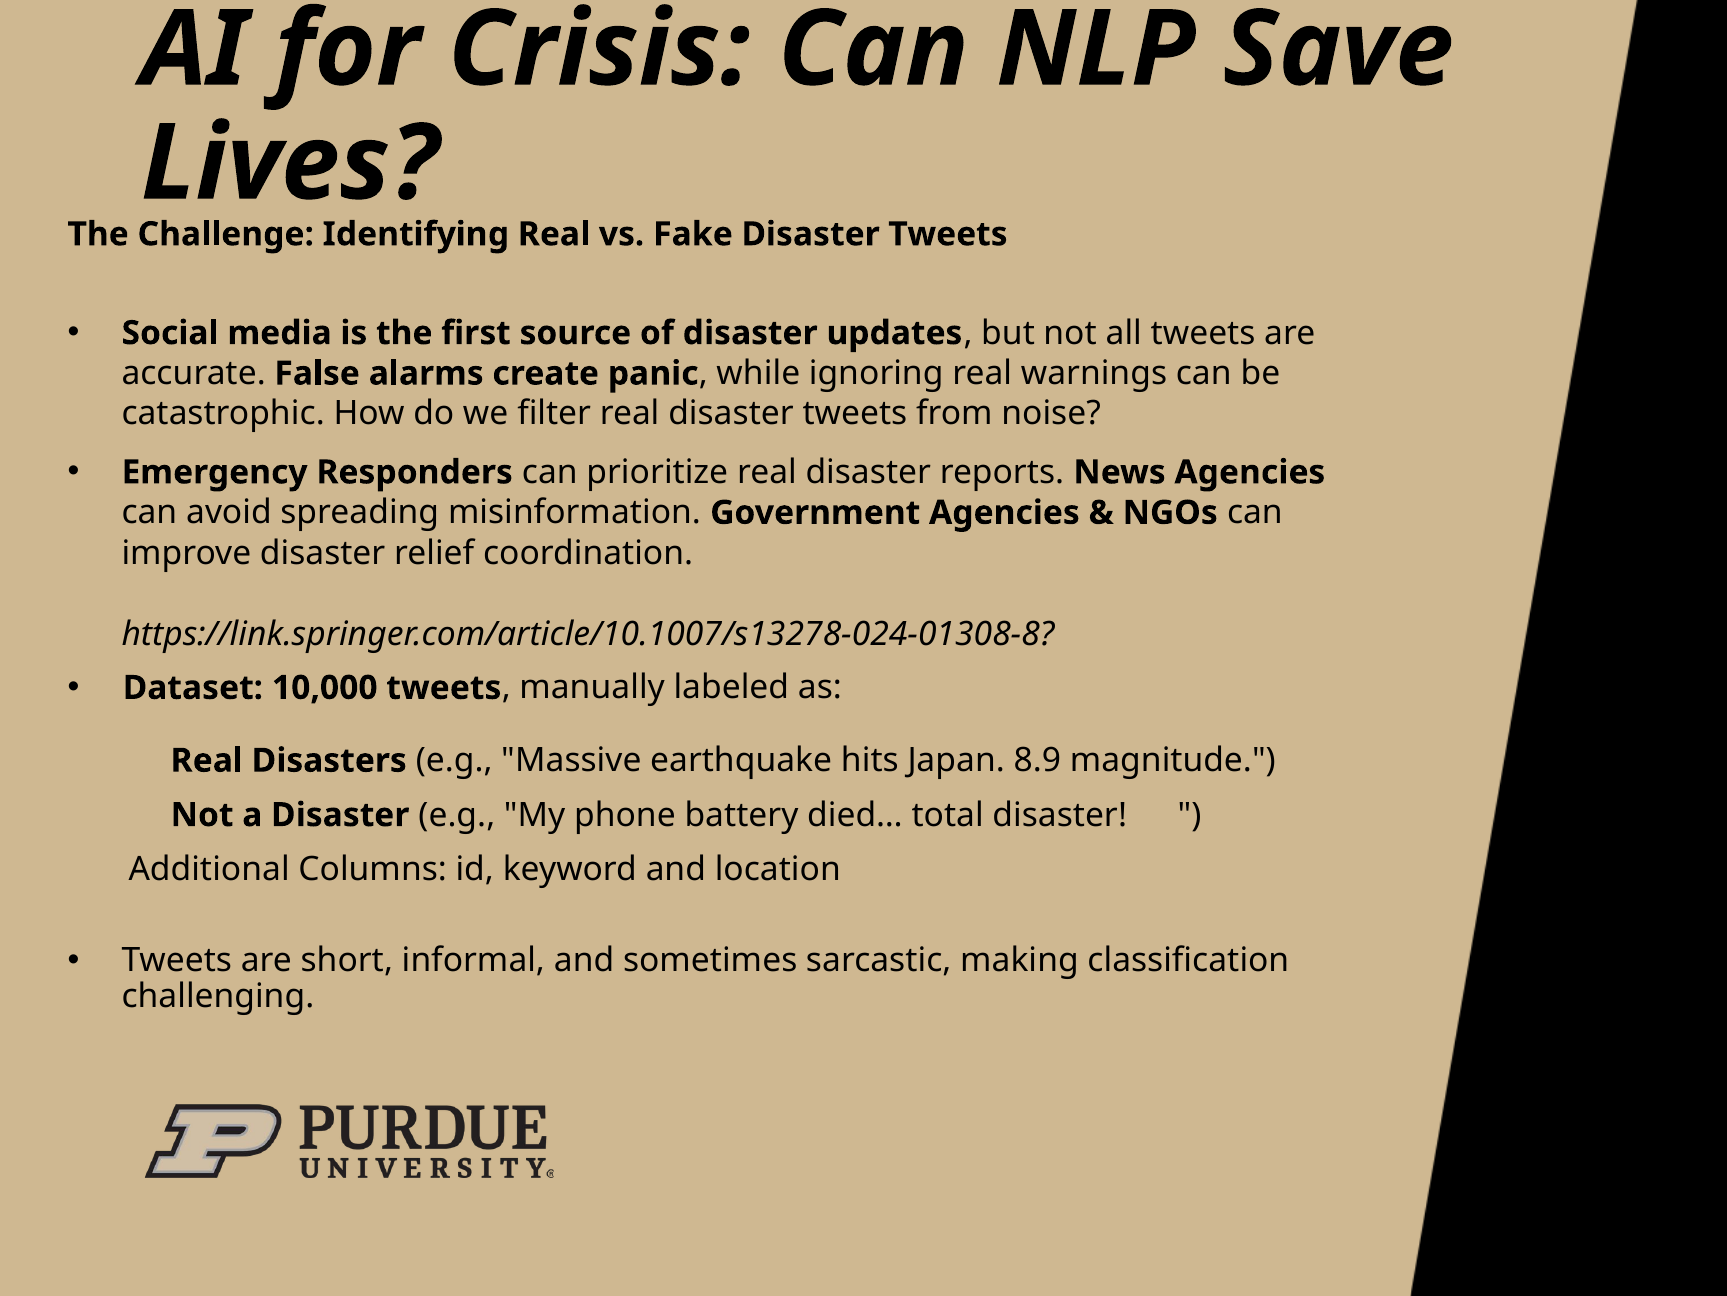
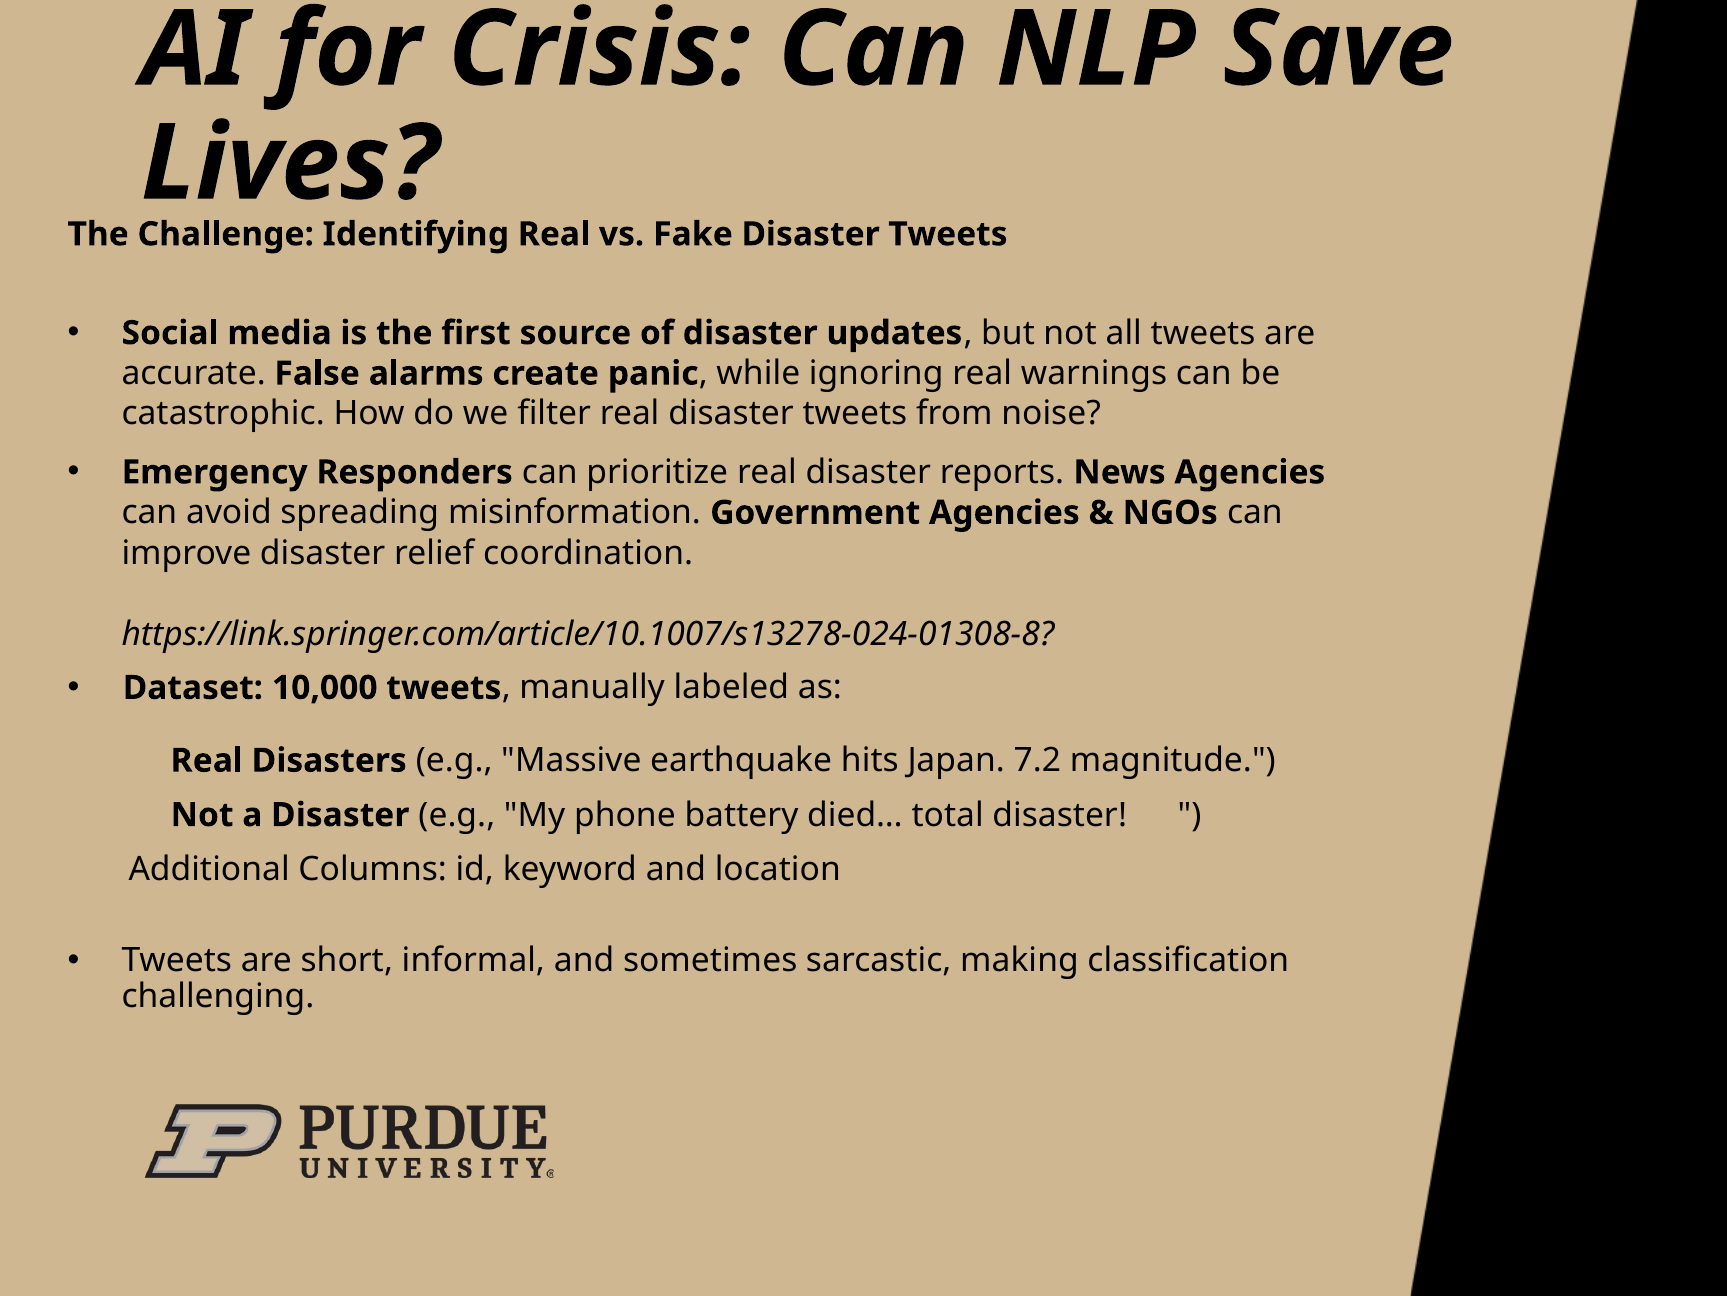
8.9: 8.9 -> 7.2
